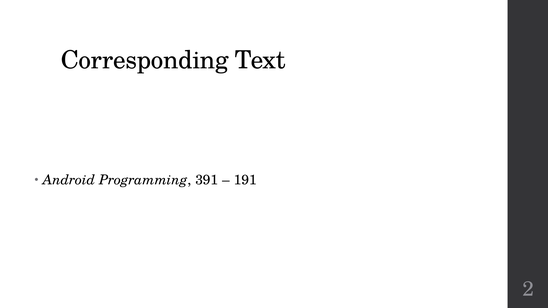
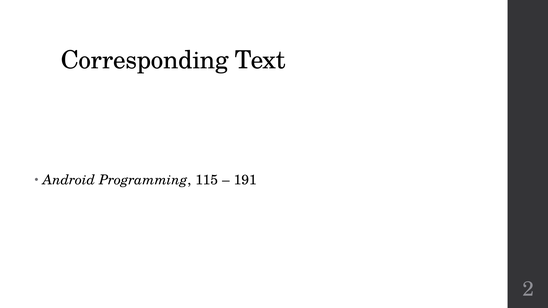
391: 391 -> 115
